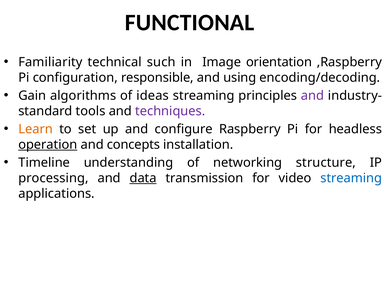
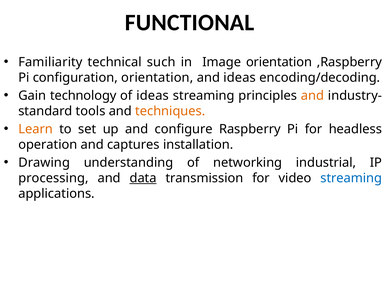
configuration responsible: responsible -> orientation
and using: using -> ideas
algorithms: algorithms -> technology
and at (313, 95) colour: purple -> orange
techniques colour: purple -> orange
operation underline: present -> none
concepts: concepts -> captures
Timeline: Timeline -> Drawing
structure: structure -> industrial
